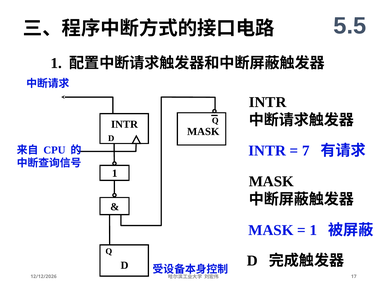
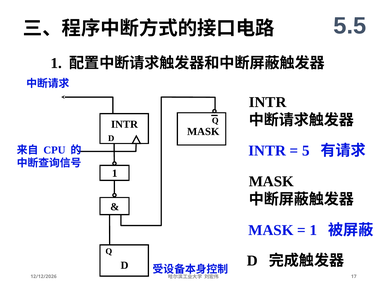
7: 7 -> 5
